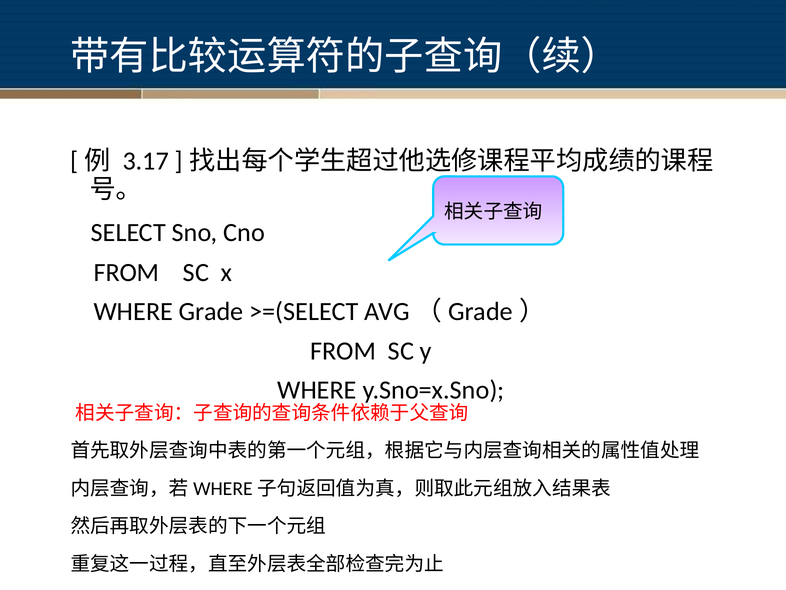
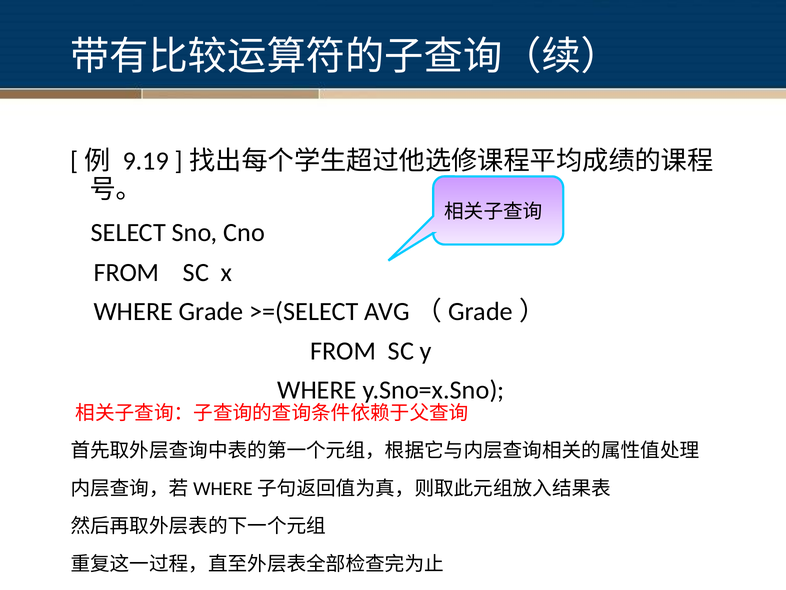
3.17: 3.17 -> 9.19
